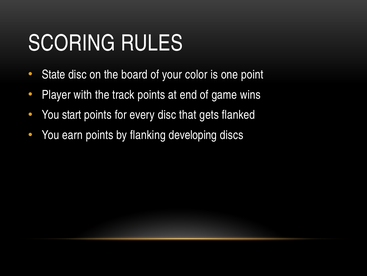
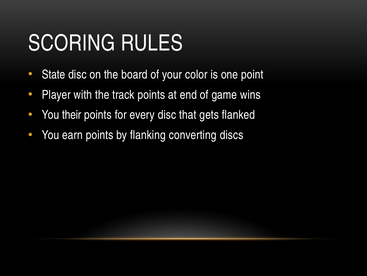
start: start -> their
developing: developing -> converting
